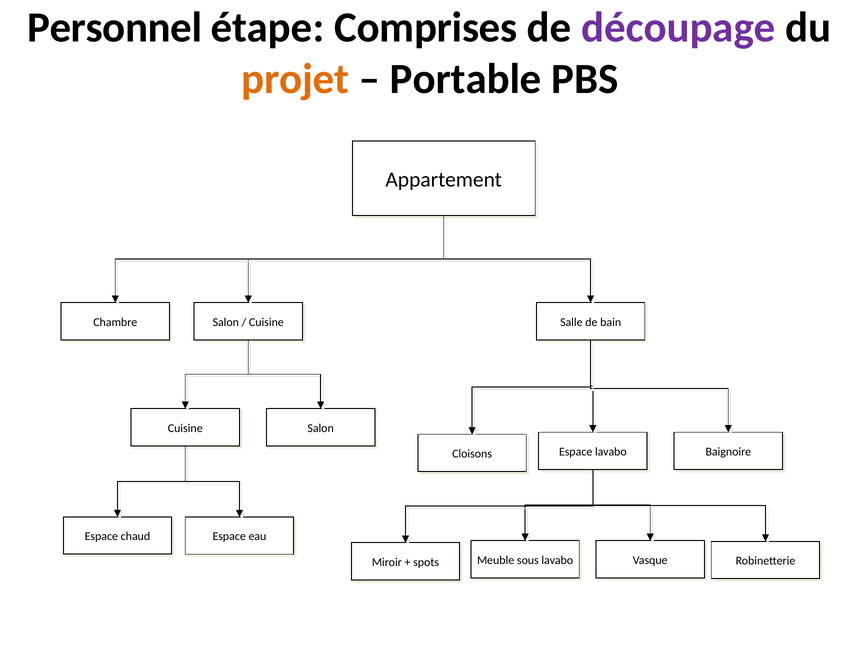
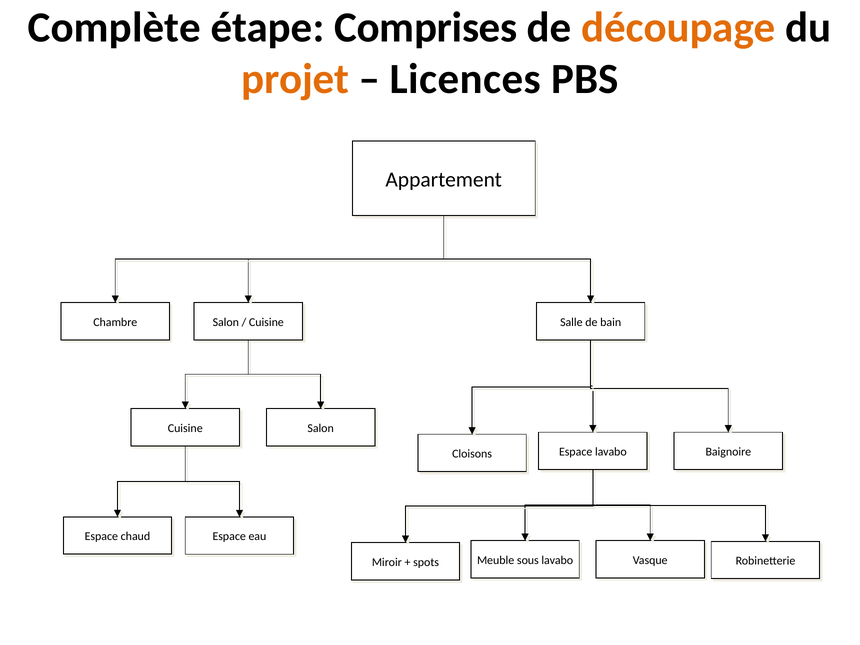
Personnel: Personnel -> Complète
découpage colour: purple -> orange
Portable: Portable -> Licences
